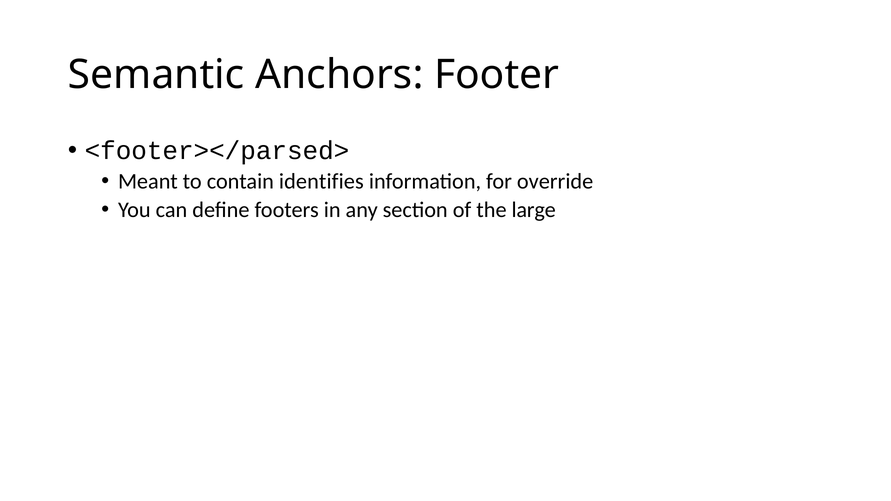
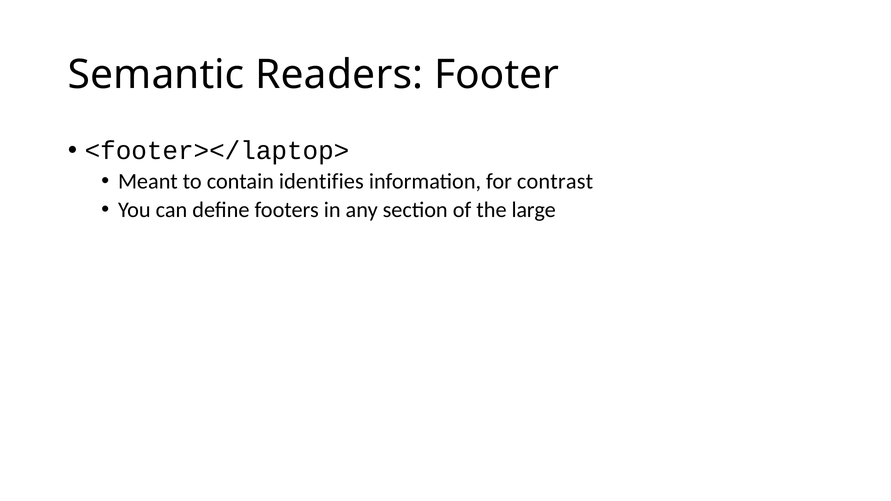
Anchors: Anchors -> Readers
<footer></parsed>: <footer></parsed> -> <footer></laptop>
override: override -> contrast
